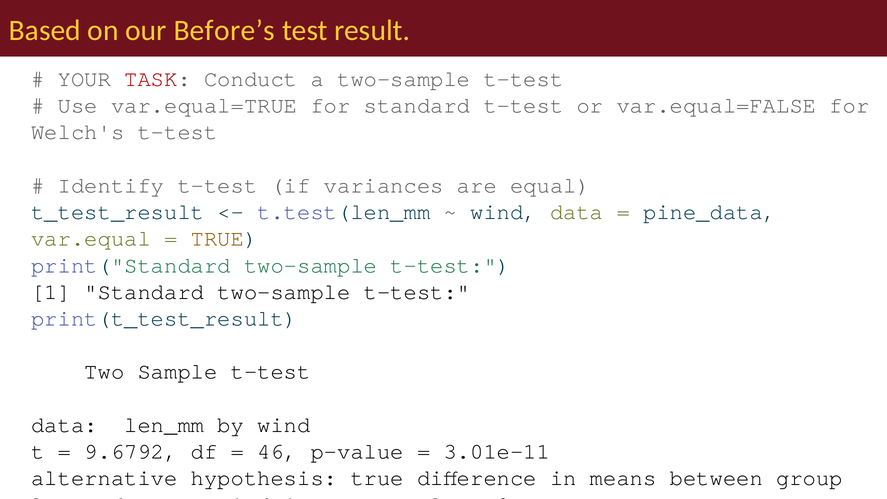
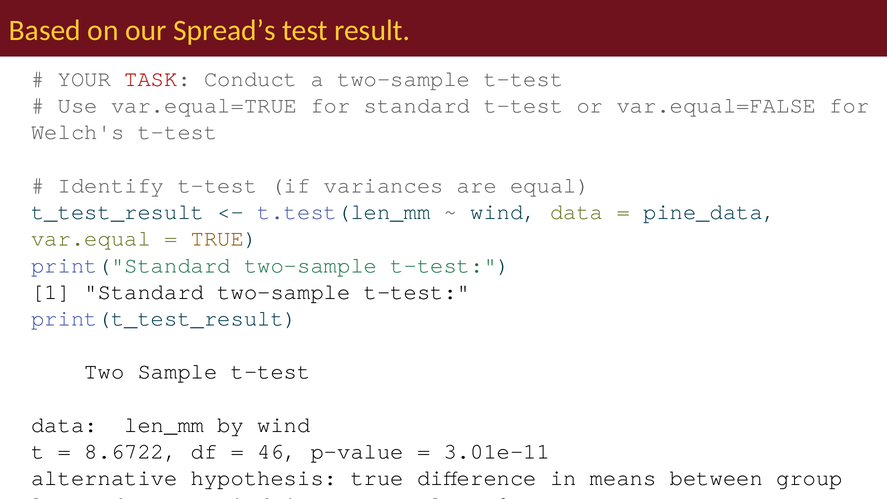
Before’s: Before’s -> Spread’s
9.6792: 9.6792 -> 8.6722
